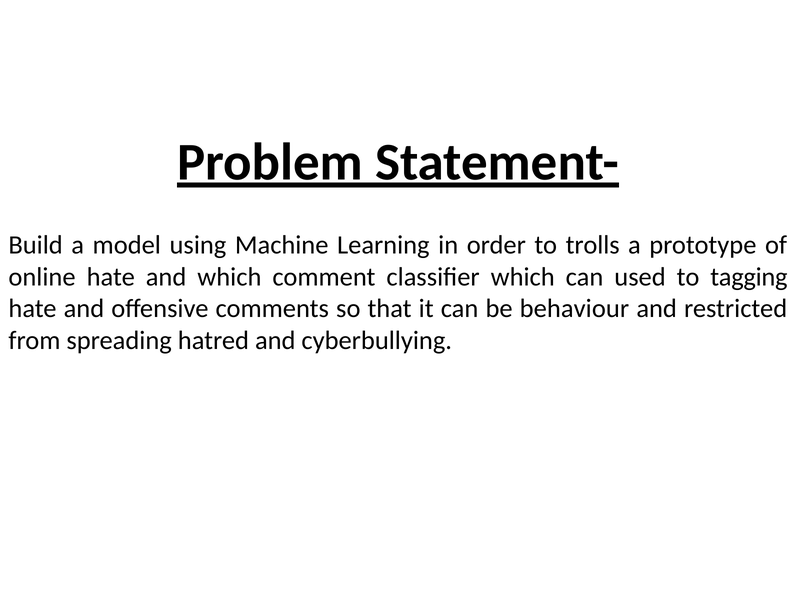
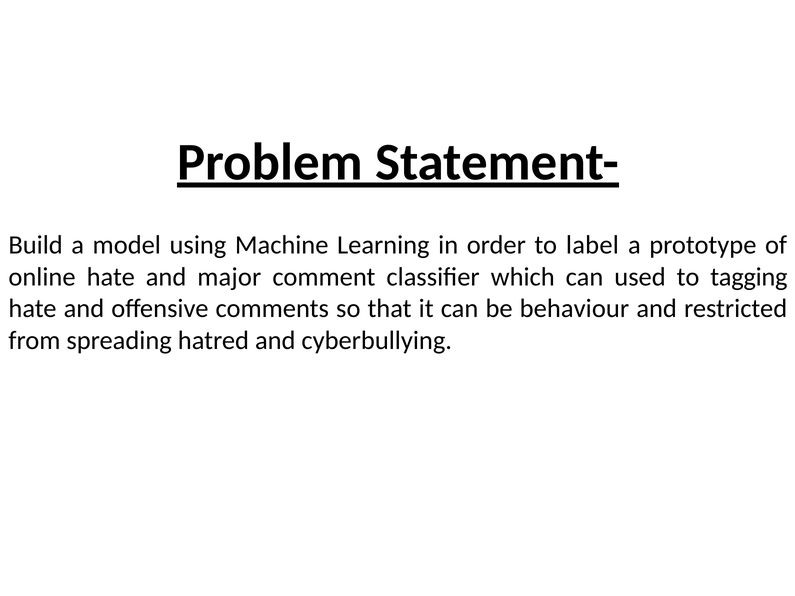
trolls: trolls -> label
and which: which -> major
